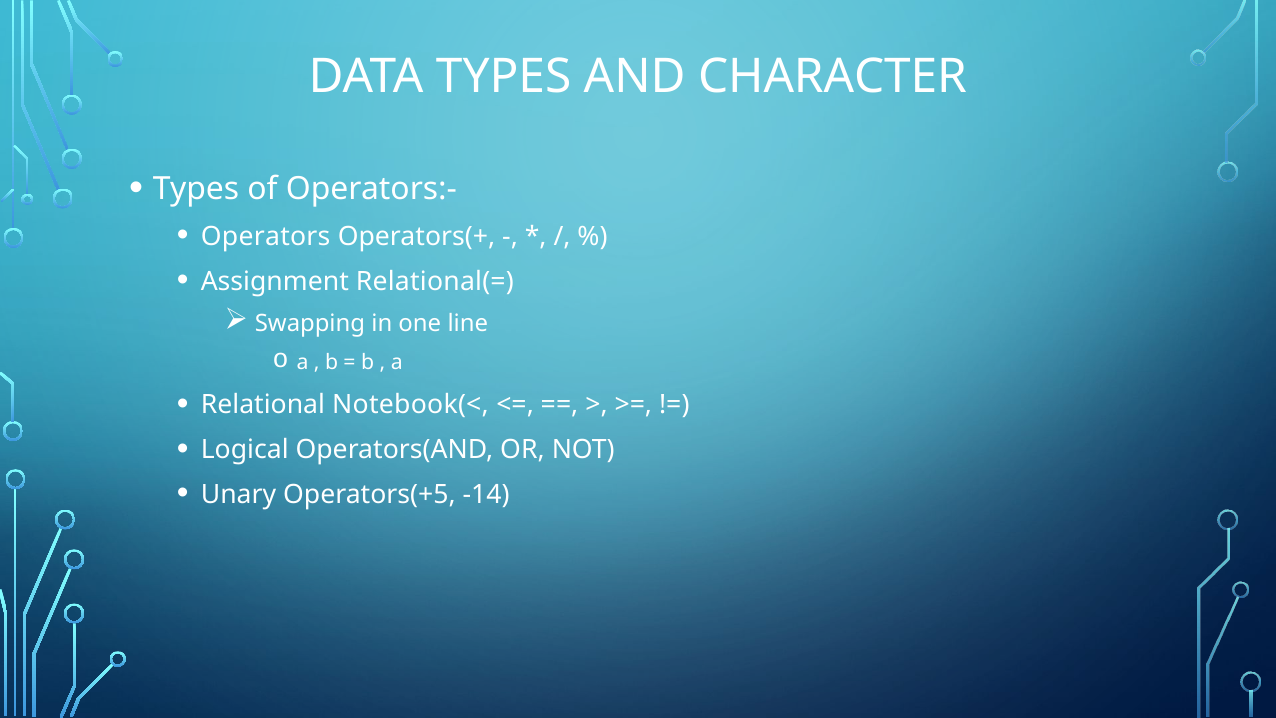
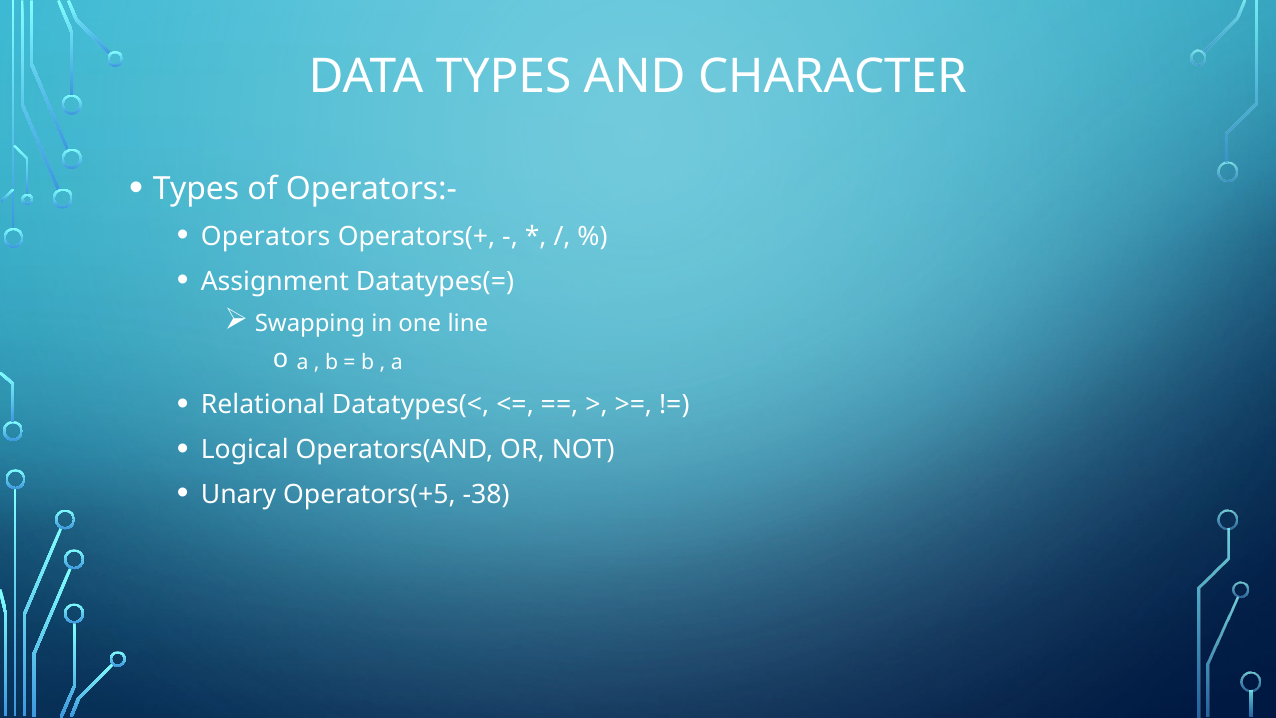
Relational(=: Relational(= -> Datatypes(=
Notebook(<: Notebook(< -> Datatypes(<
-14: -14 -> -38
